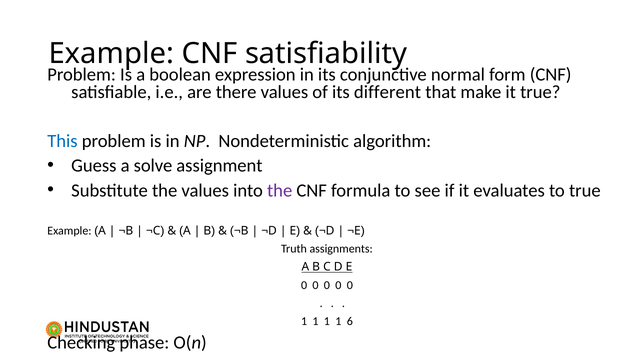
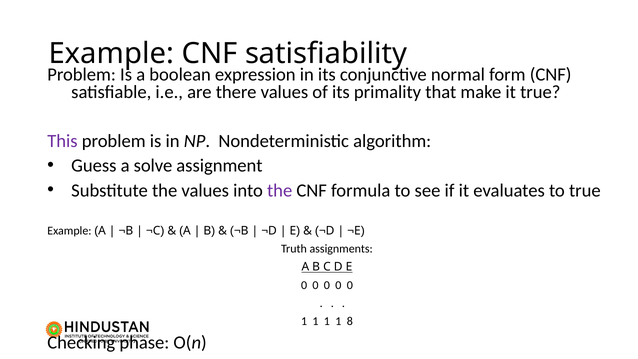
different: different -> primality
This colour: blue -> purple
6: 6 -> 8
